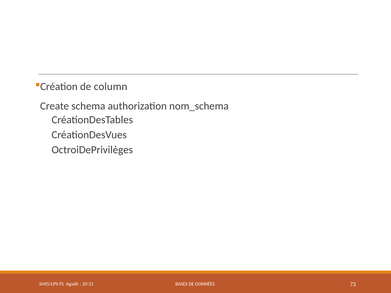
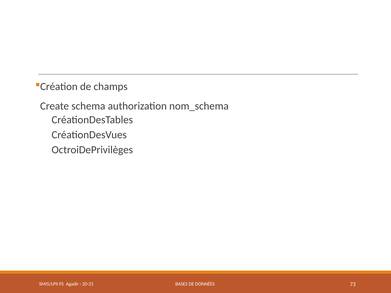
column: column -> champs
